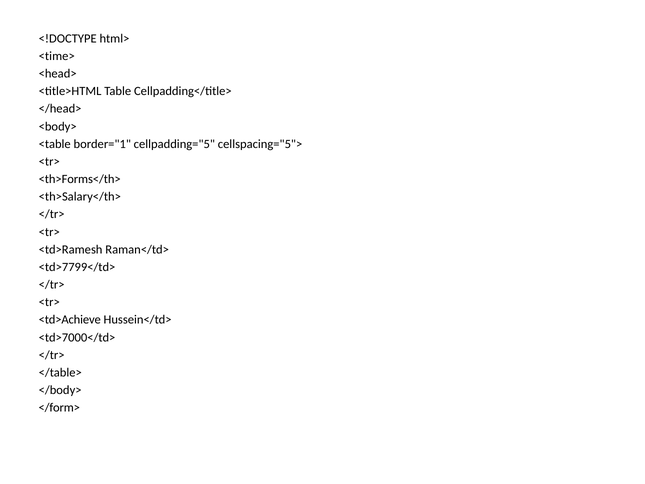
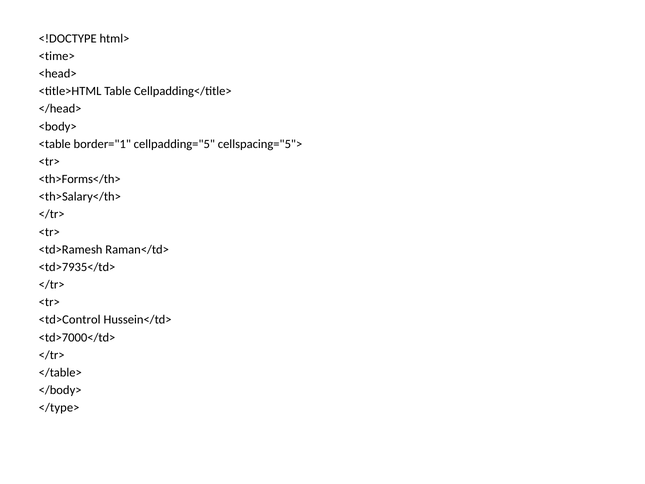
<td>7799</td>: <td>7799</td> -> <td>7935</td>
<td>Achieve: <td>Achieve -> <td>Control
</form>: </form> -> </type>
